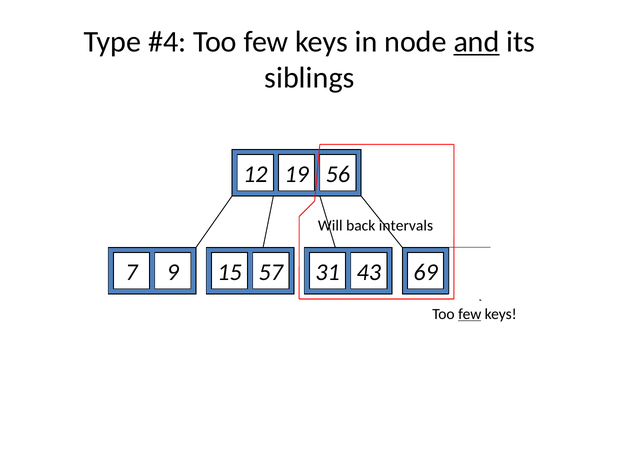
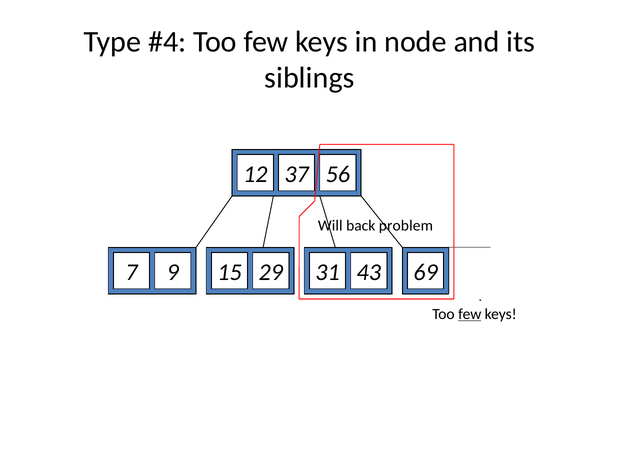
and underline: present -> none
19: 19 -> 37
intervals: intervals -> problem
57: 57 -> 29
